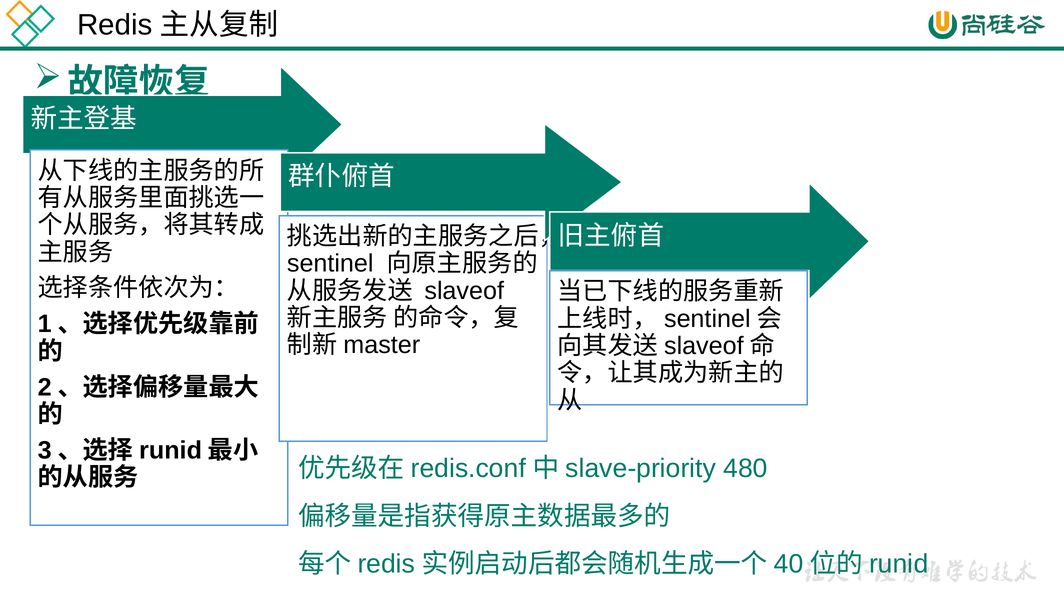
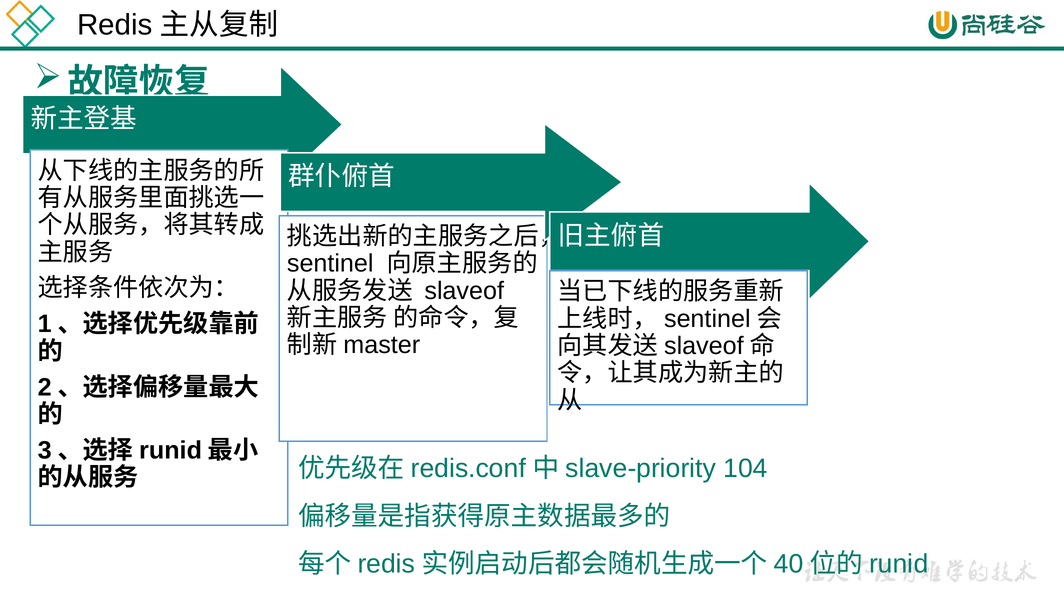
480: 480 -> 104
